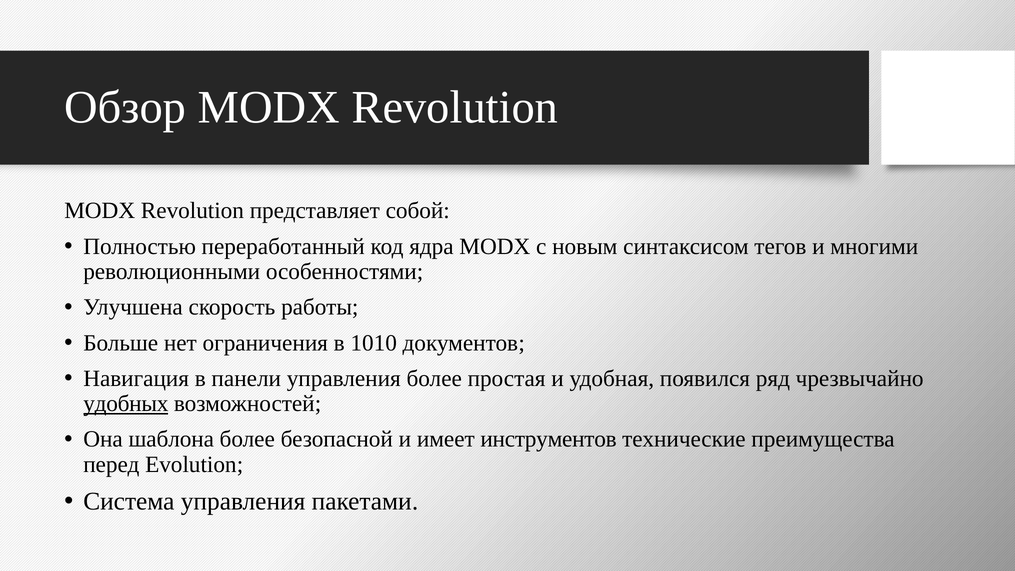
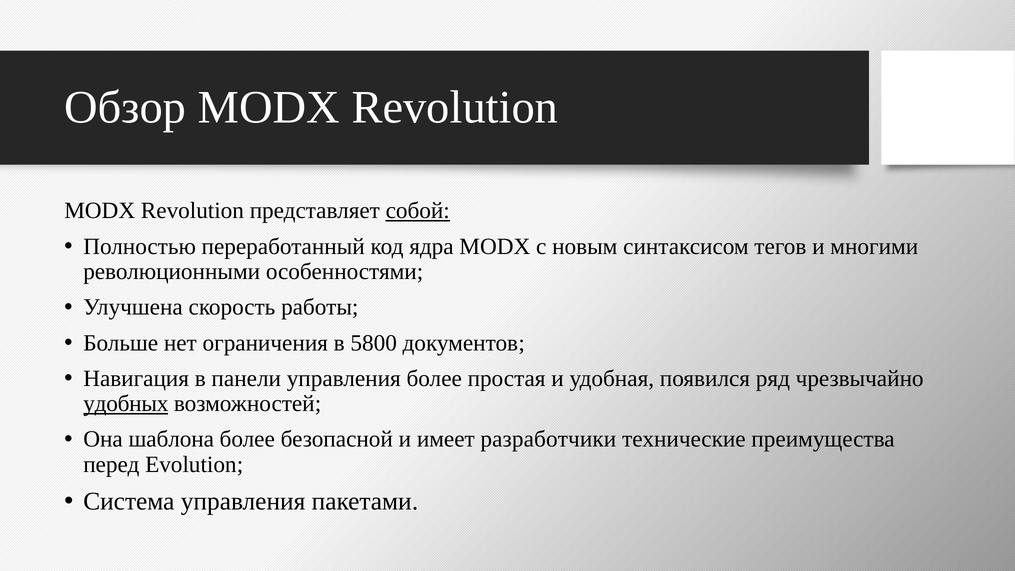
собой underline: none -> present
1010: 1010 -> 5800
инструментов: инструментов -> разработчики
